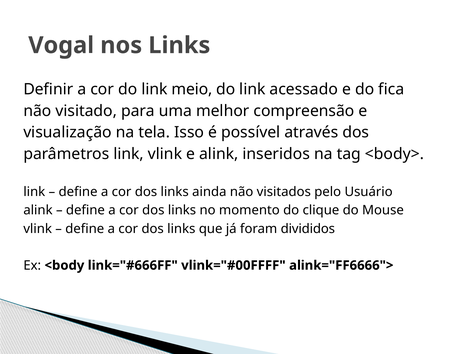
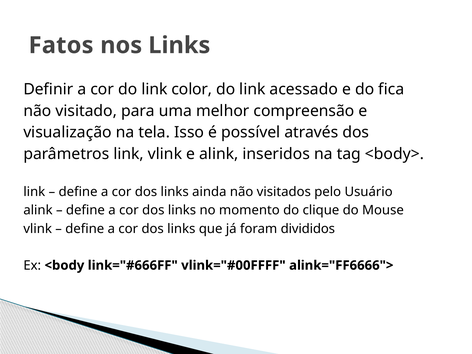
Vogal: Vogal -> Fatos
meio: meio -> color
